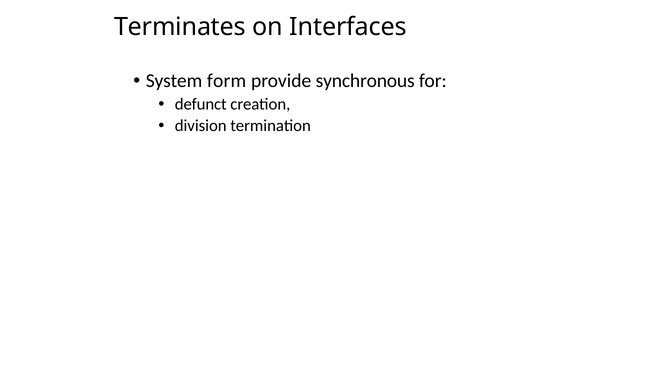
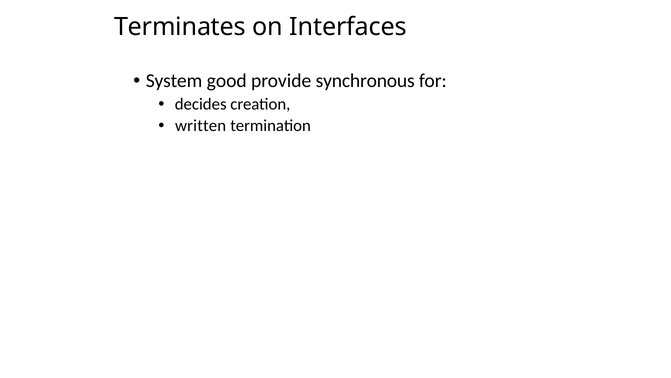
form: form -> good
defunct: defunct -> decides
division: division -> written
